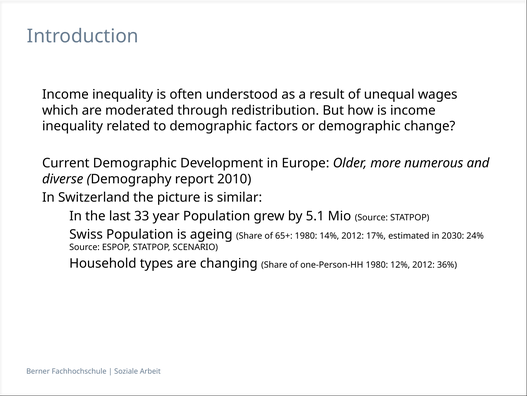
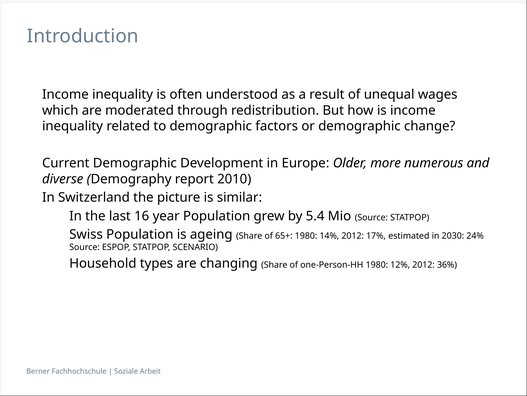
33: 33 -> 16
5.1: 5.1 -> 5.4
